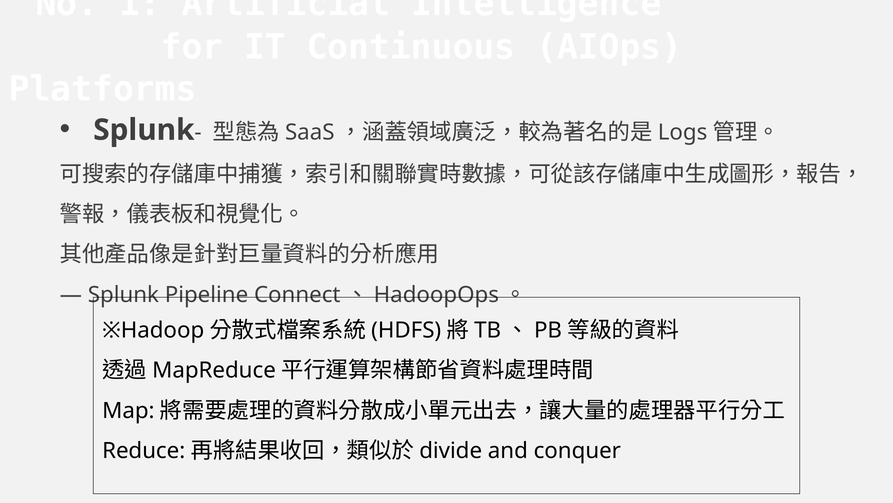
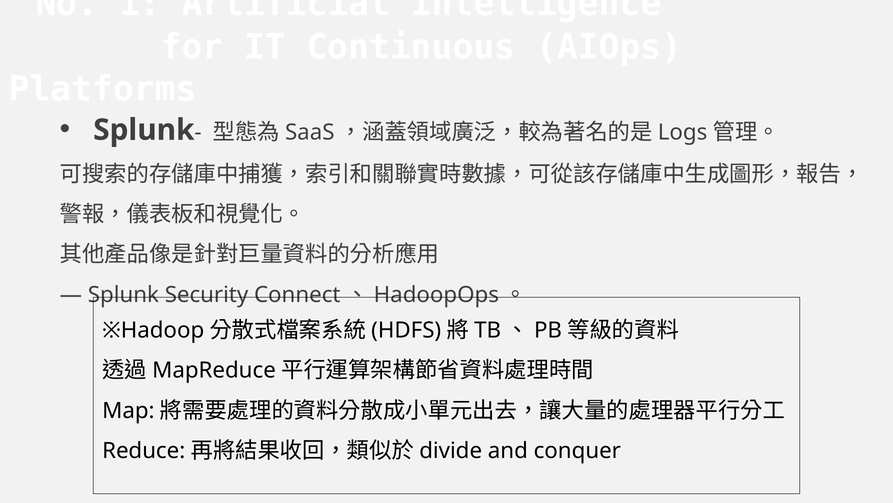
Pipeline: Pipeline -> Security
